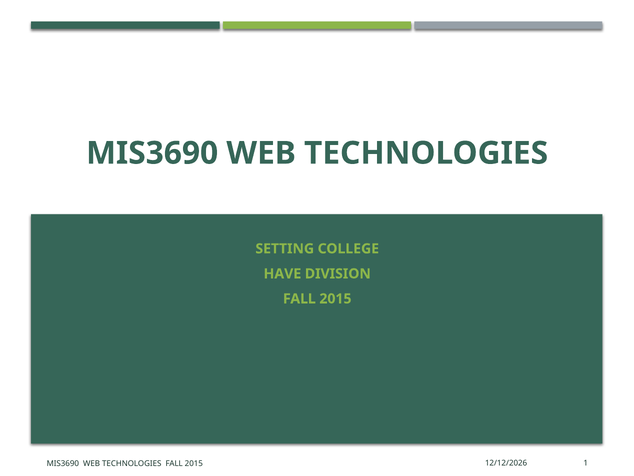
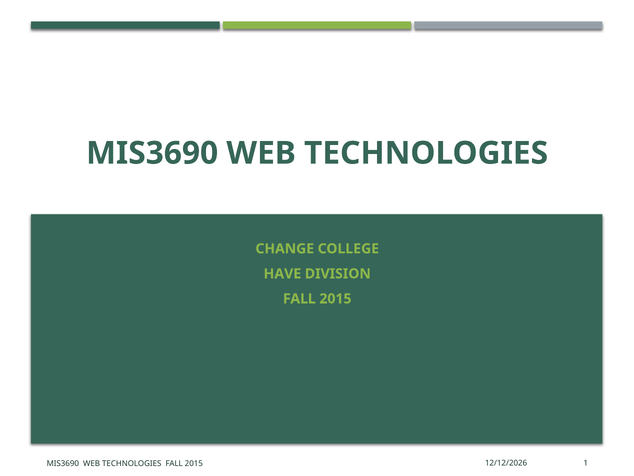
SETTING: SETTING -> CHANGE
